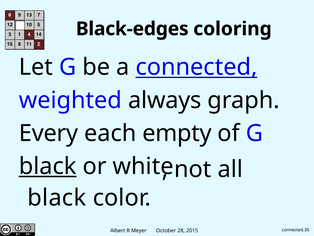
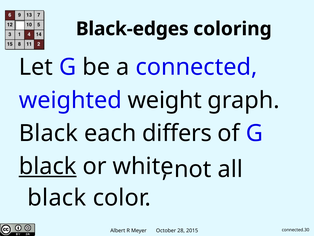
connected underline: present -> none
always: always -> weight
Every at (49, 133): Every -> Black
empty: empty -> differs
